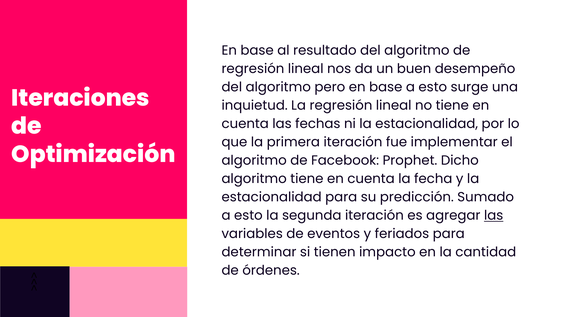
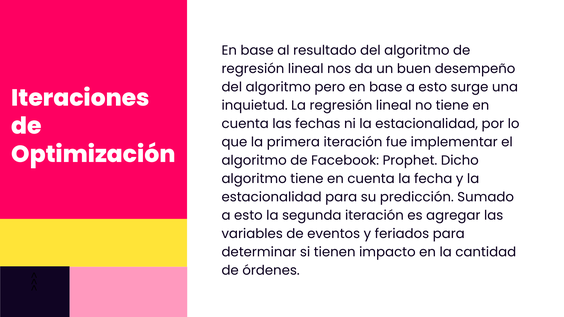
las at (494, 216) underline: present -> none
